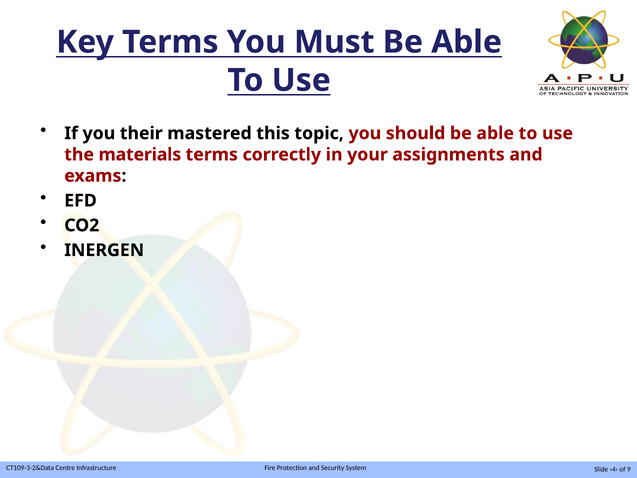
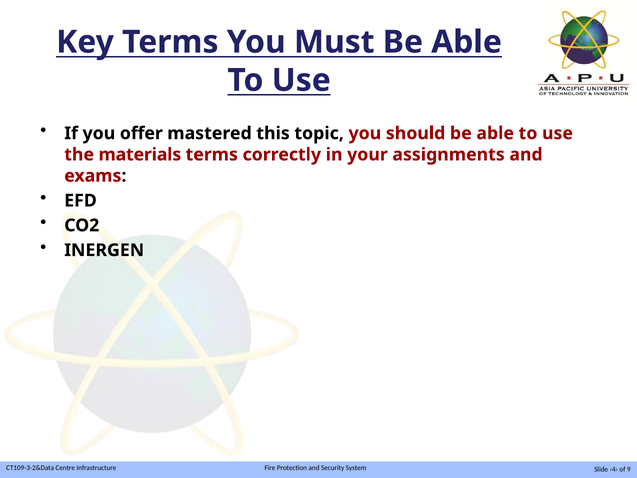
their: their -> offer
